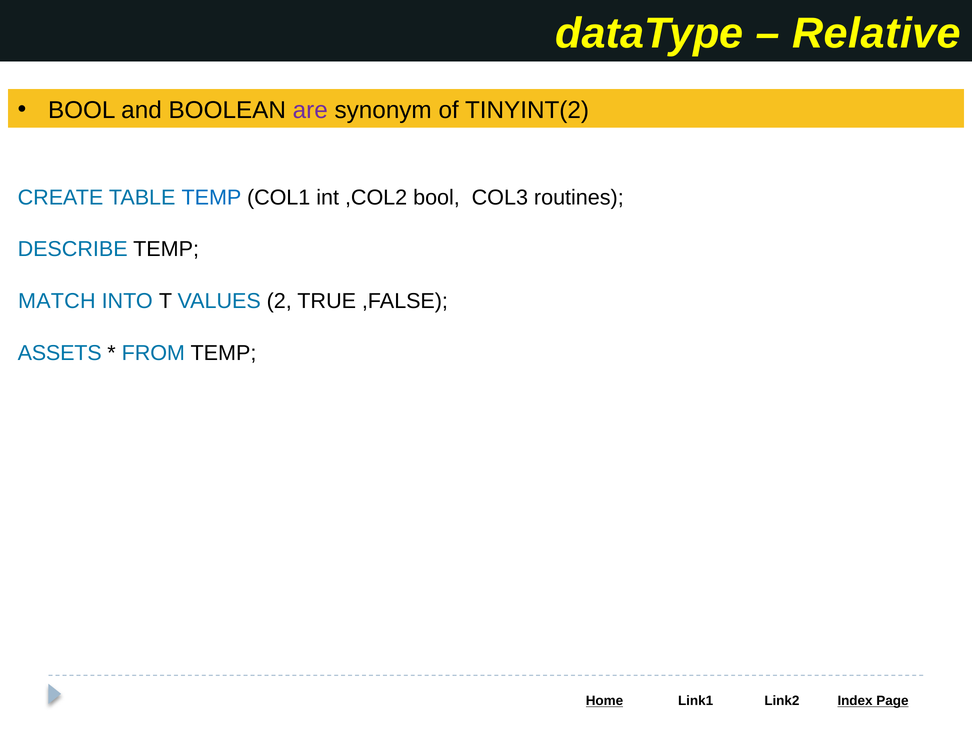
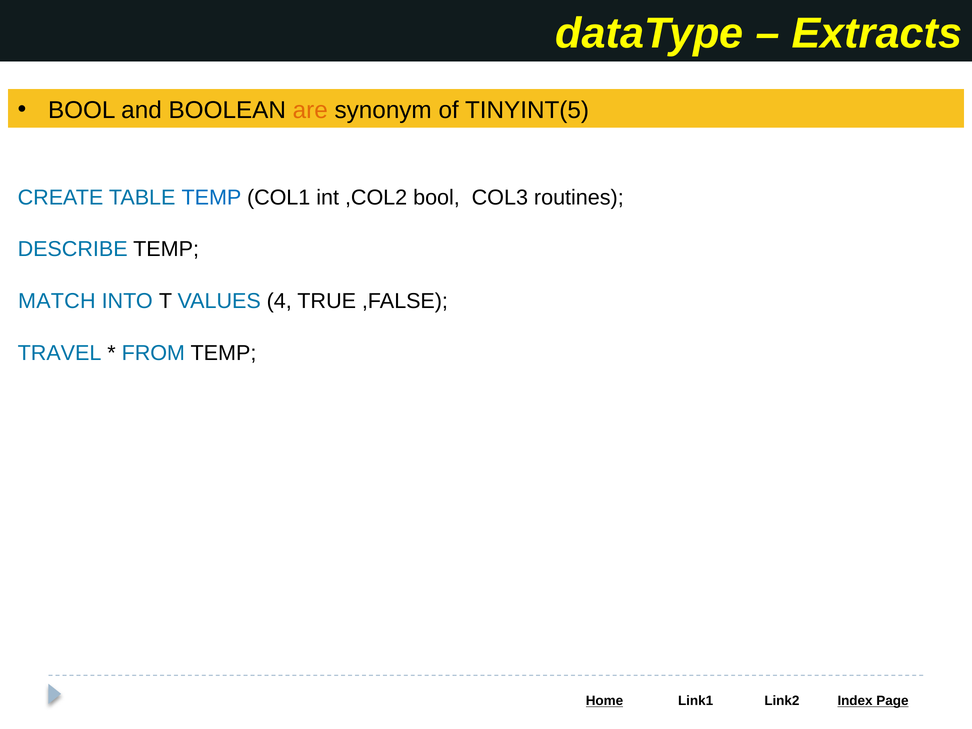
Relative: Relative -> Extracts
are colour: purple -> orange
TINYINT(2: TINYINT(2 -> TINYINT(5
2: 2 -> 4
ASSETS: ASSETS -> TRAVEL
